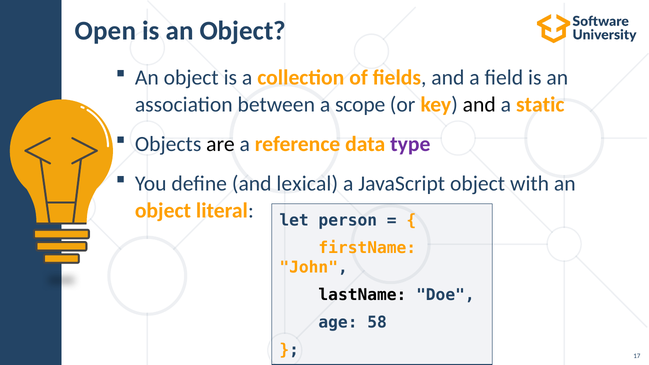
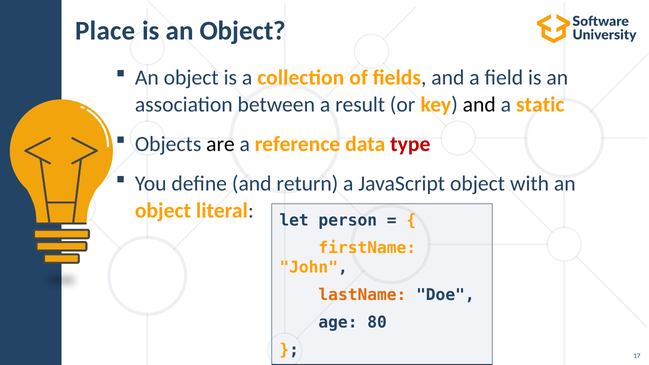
Open: Open -> Place
scope: scope -> result
type colour: purple -> red
lexical: lexical -> return
lastName colour: black -> orange
58: 58 -> 80
